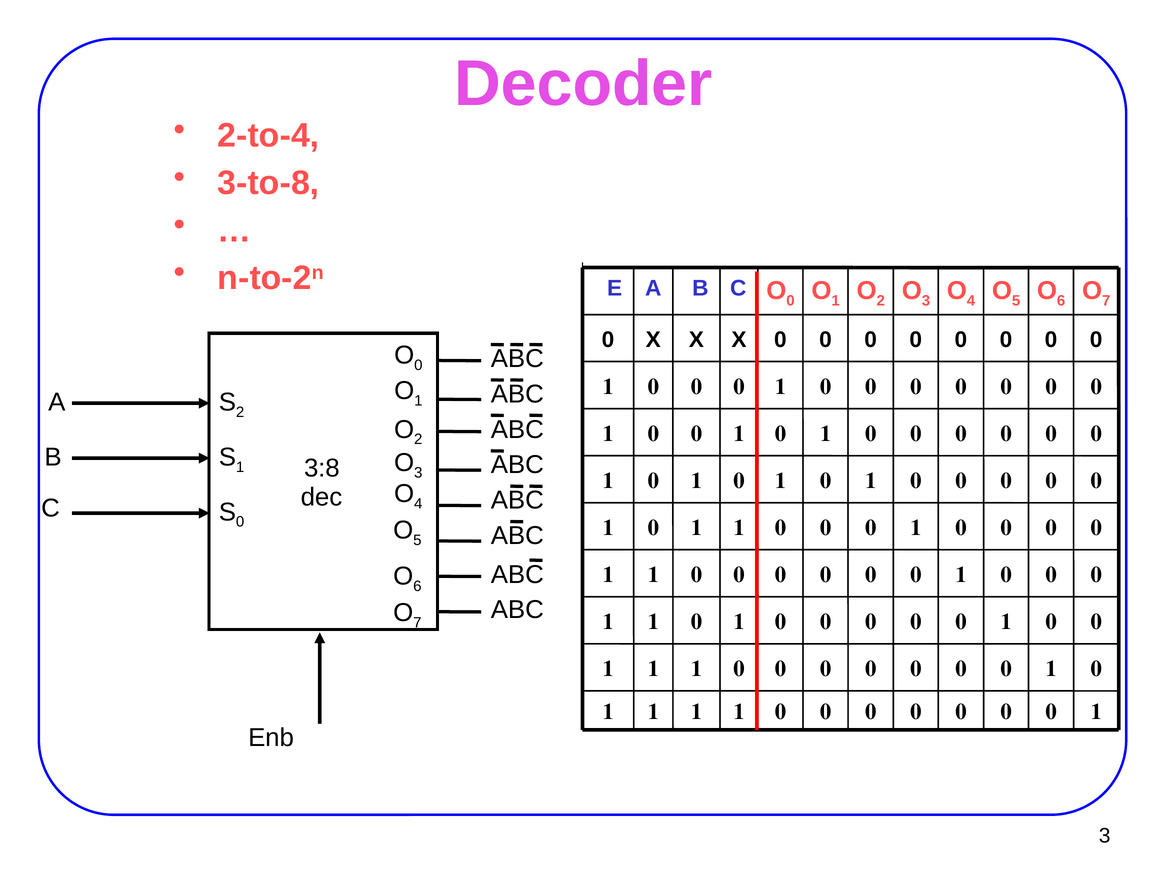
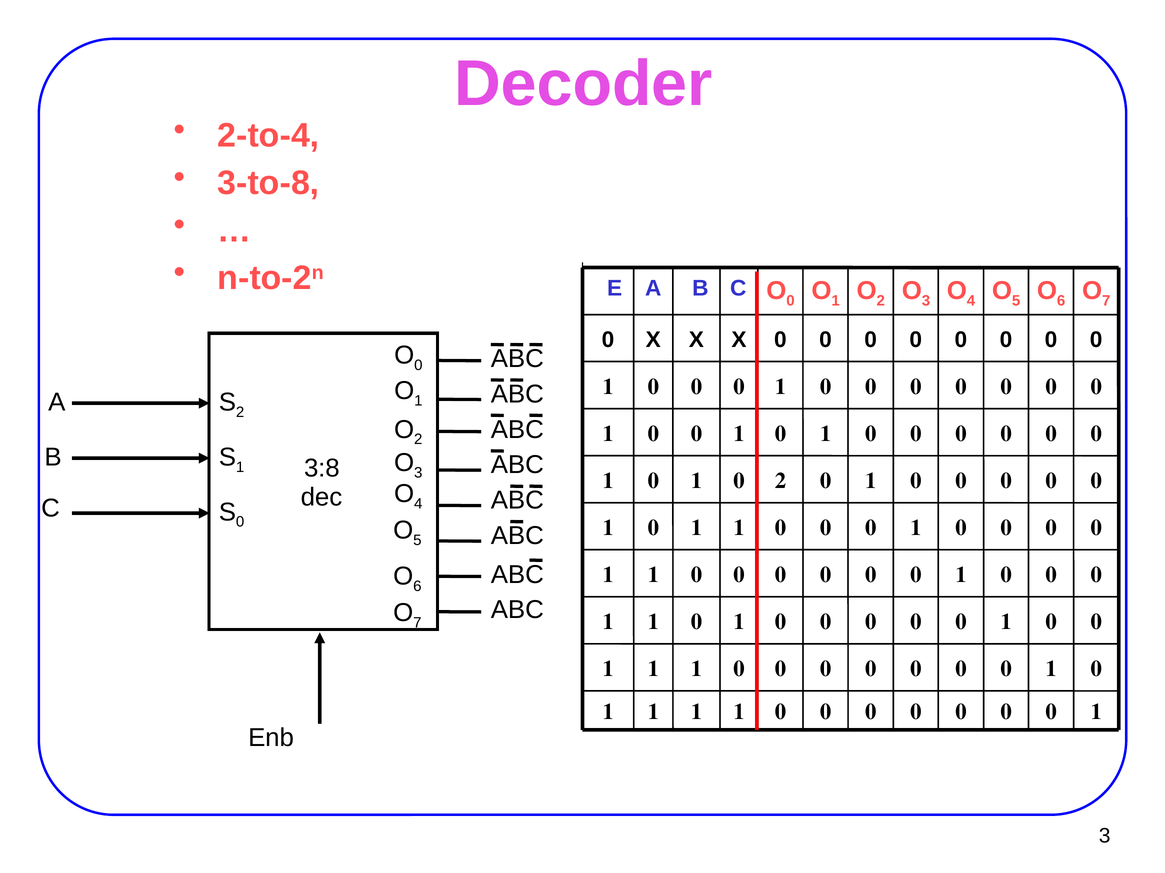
1 at (780, 481): 1 -> 2
